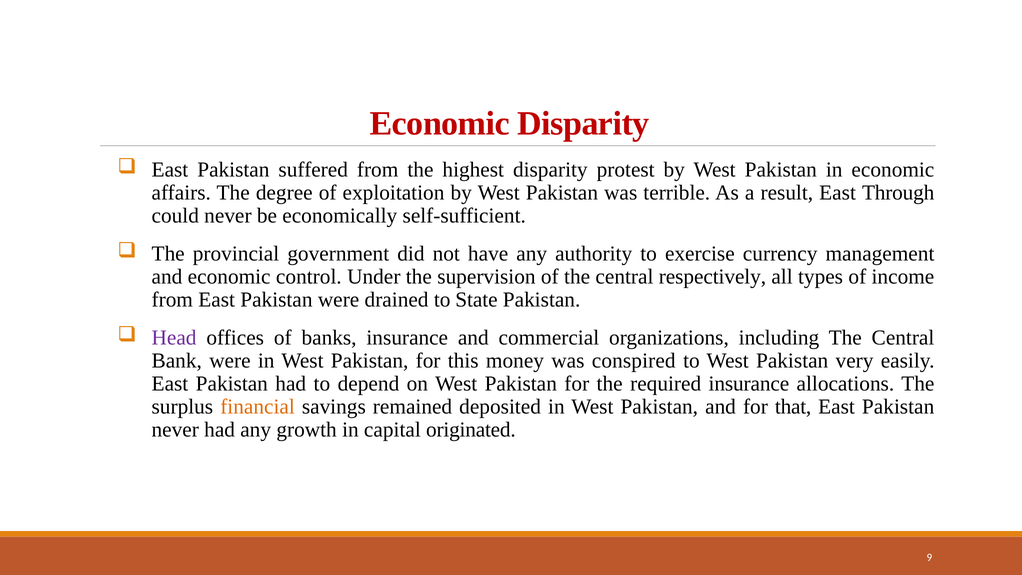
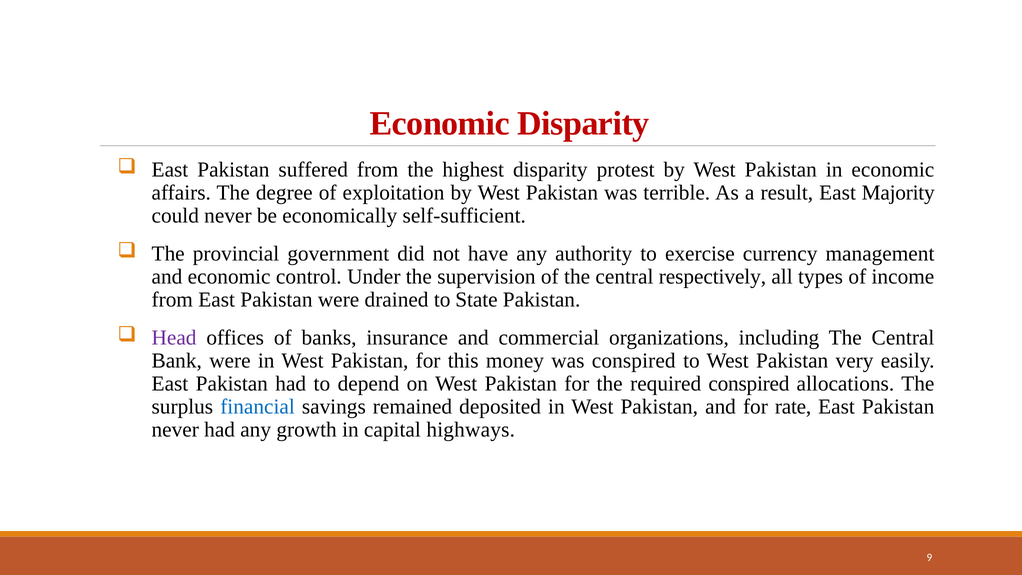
Through: Through -> Majority
required insurance: insurance -> conspired
financial colour: orange -> blue
that: that -> rate
originated: originated -> highways
